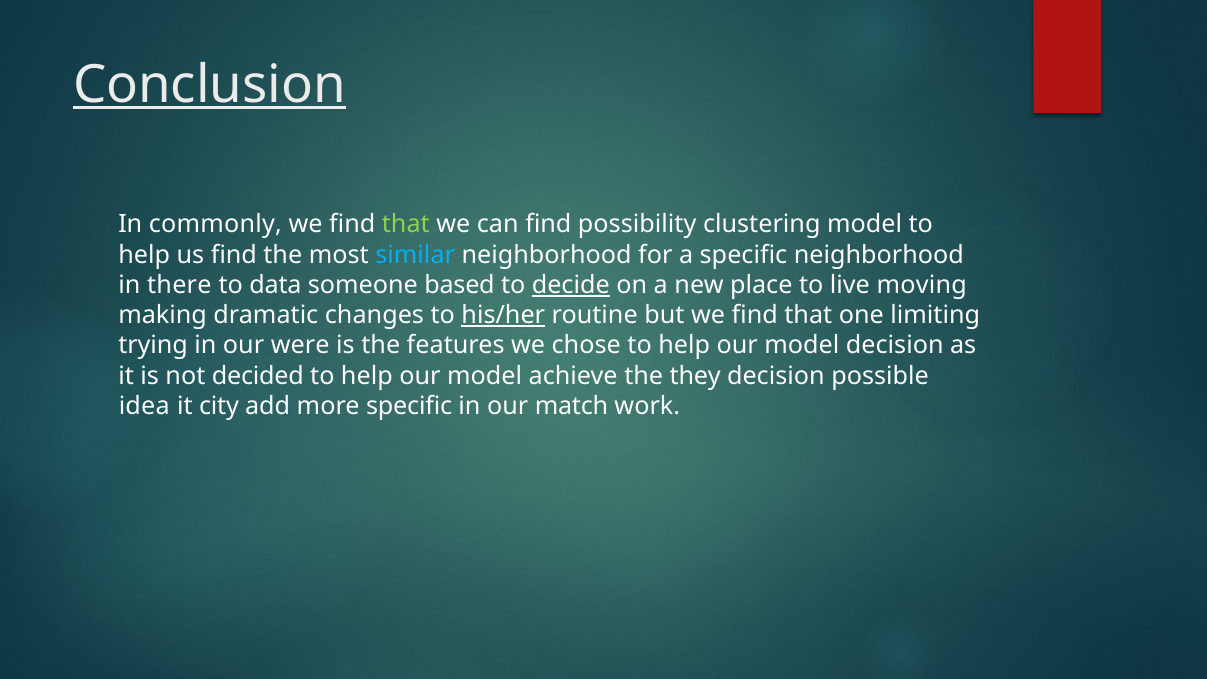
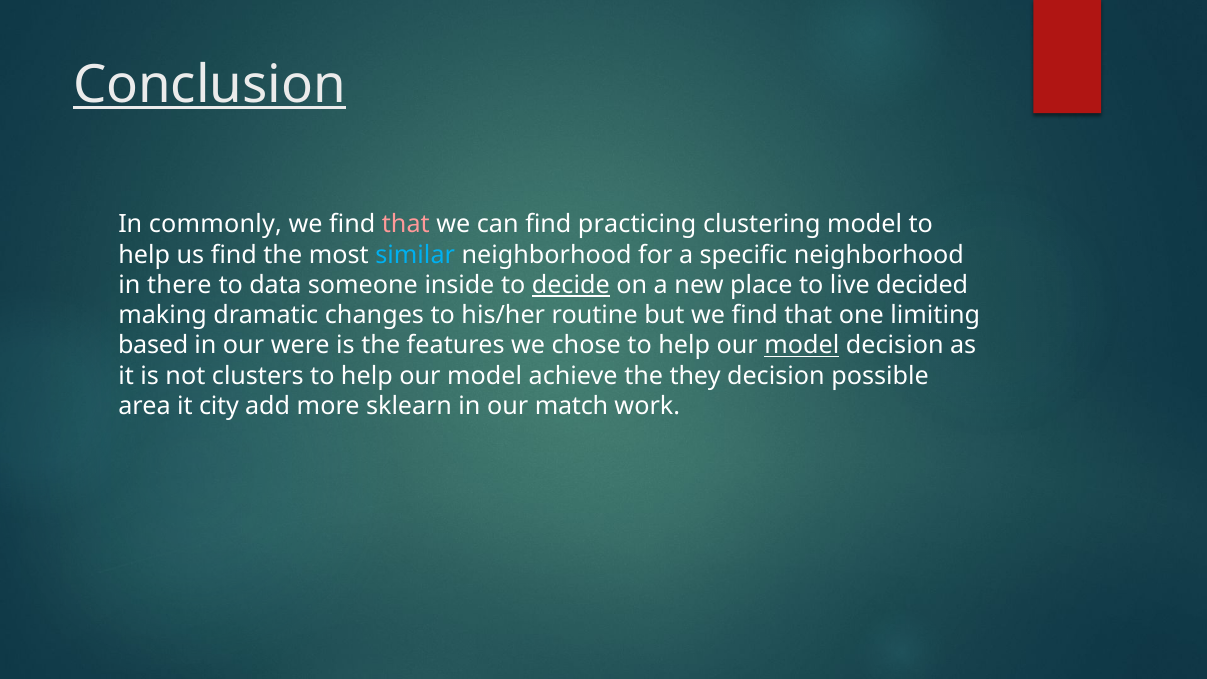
that at (406, 225) colour: light green -> pink
possibility: possibility -> practicing
based: based -> inside
moving: moving -> decided
his/her underline: present -> none
trying: trying -> based
model at (802, 346) underline: none -> present
decided: decided -> clusters
idea: idea -> area
more specific: specific -> sklearn
